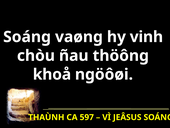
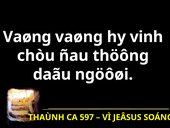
Soáng at (27, 37): Soáng -> Vaøng
khoå: khoå -> daãu
